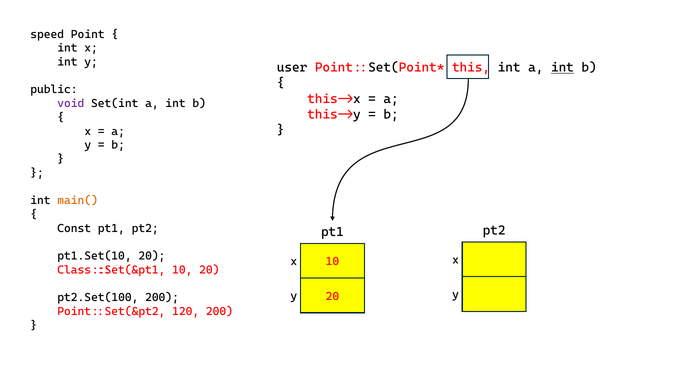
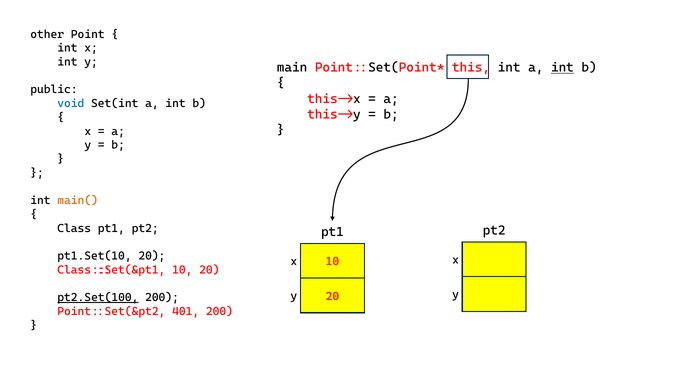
speed: speed -> other
user: user -> main
void colour: purple -> blue
Const: Const -> Class
pt2.Set(100 underline: none -> present
120: 120 -> 401
